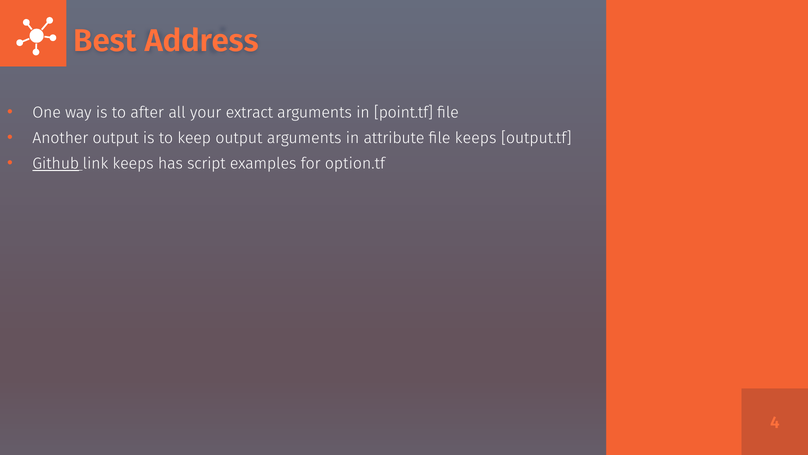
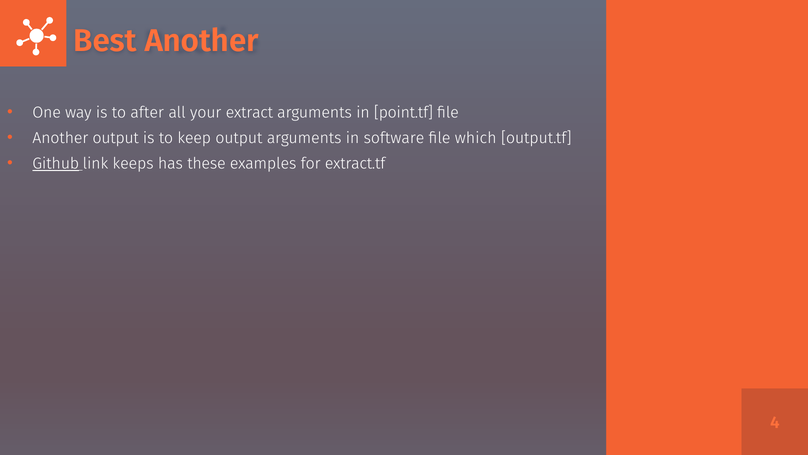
Best Address: Address -> Another
attribute: attribute -> software
file keeps: keeps -> which
script: script -> these
option.tf: option.tf -> extract.tf
